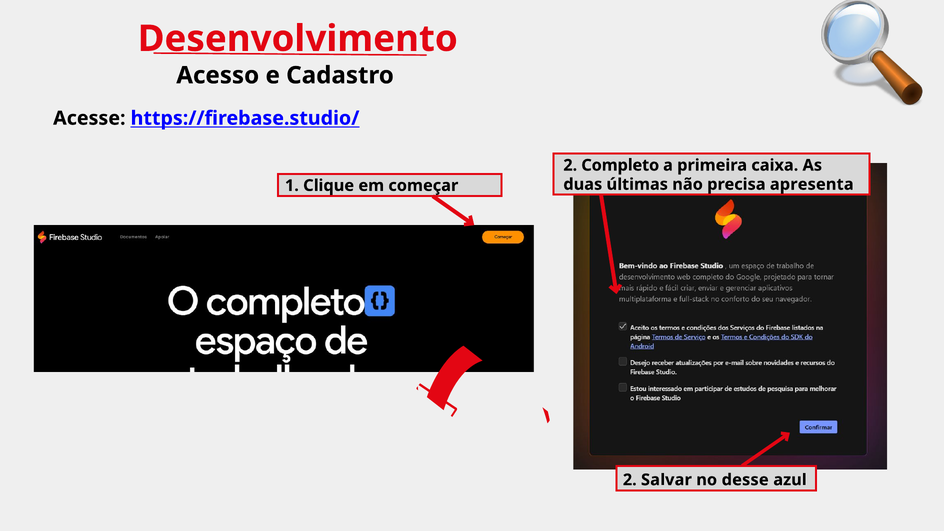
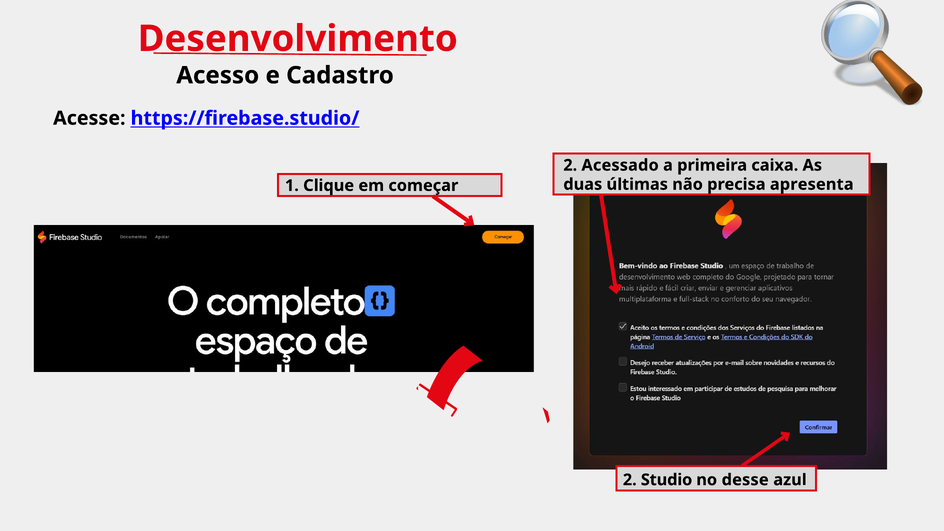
Completo: Completo -> Acessado
Salvar: Salvar -> Studio
